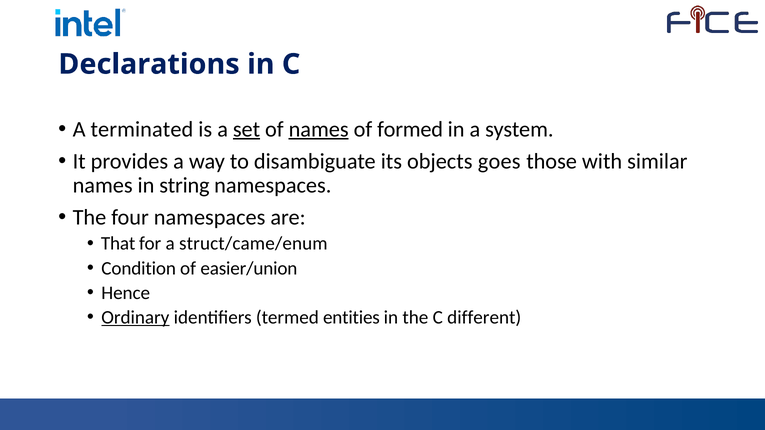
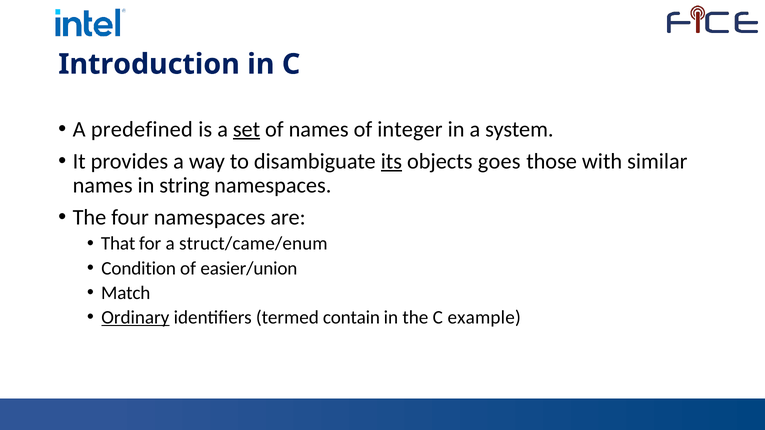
Declarations: Declarations -> Introduction
terminated: terminated -> predefined
names at (319, 129) underline: present -> none
formed: formed -> integer
its underline: none -> present
Hence: Hence -> Match
entities: entities -> contain
different: different -> example
